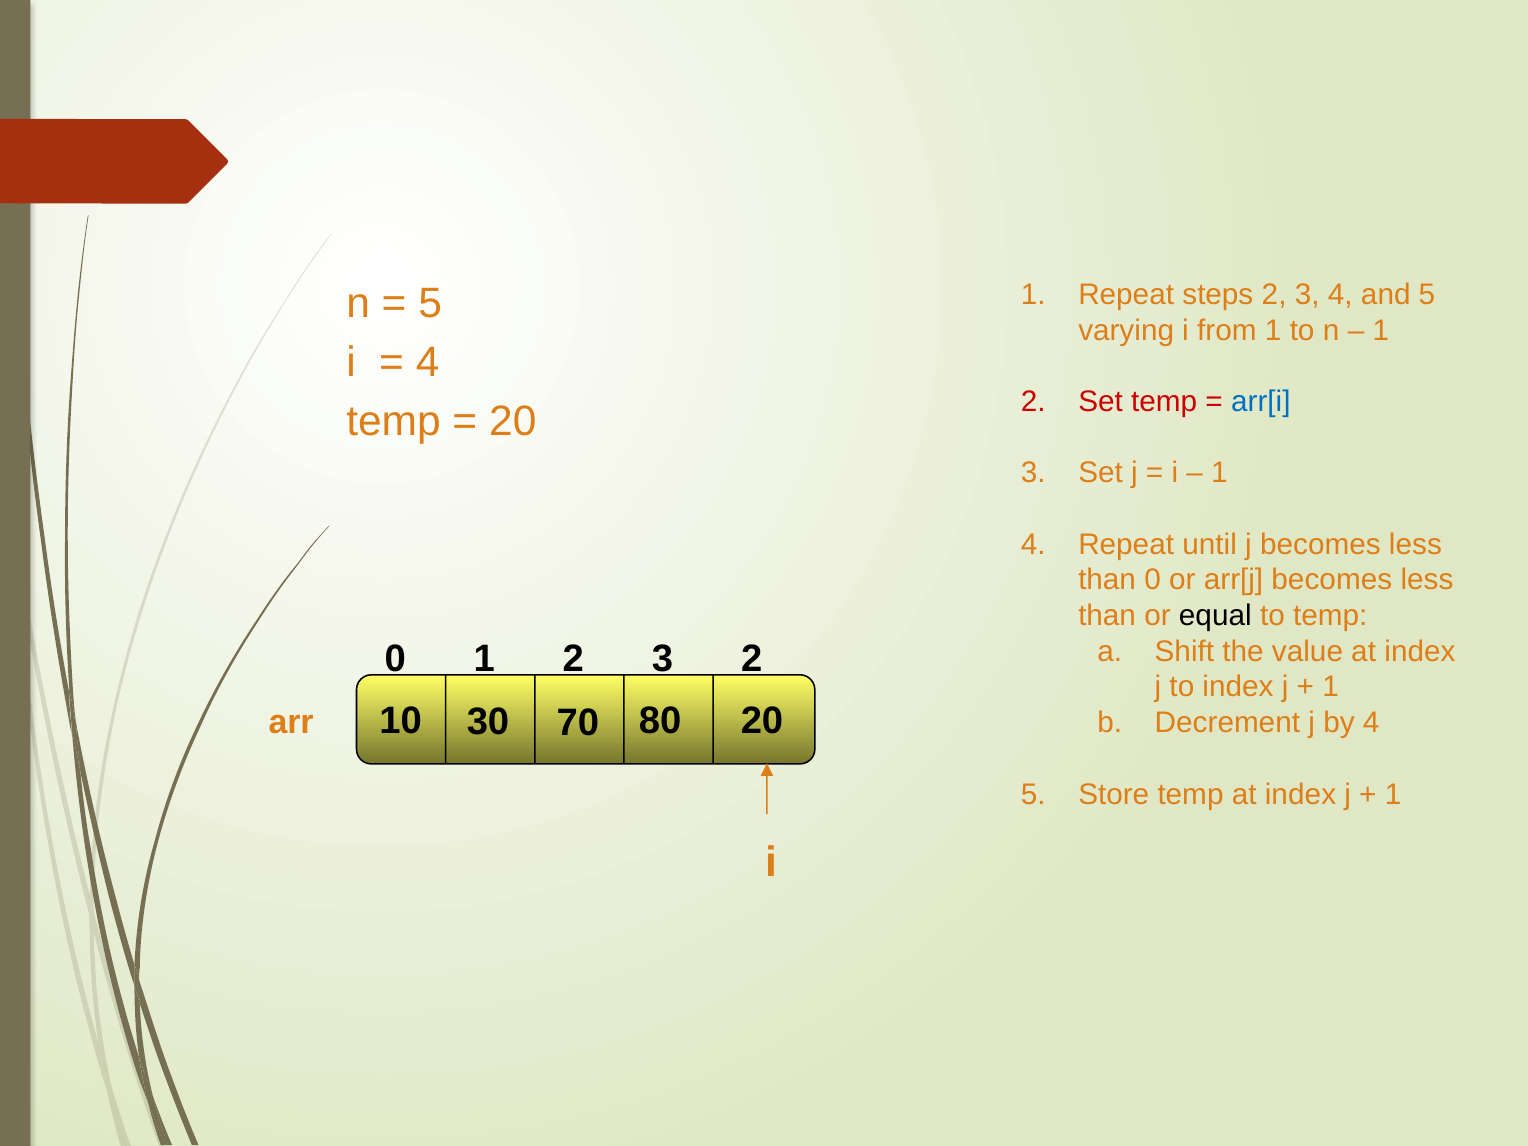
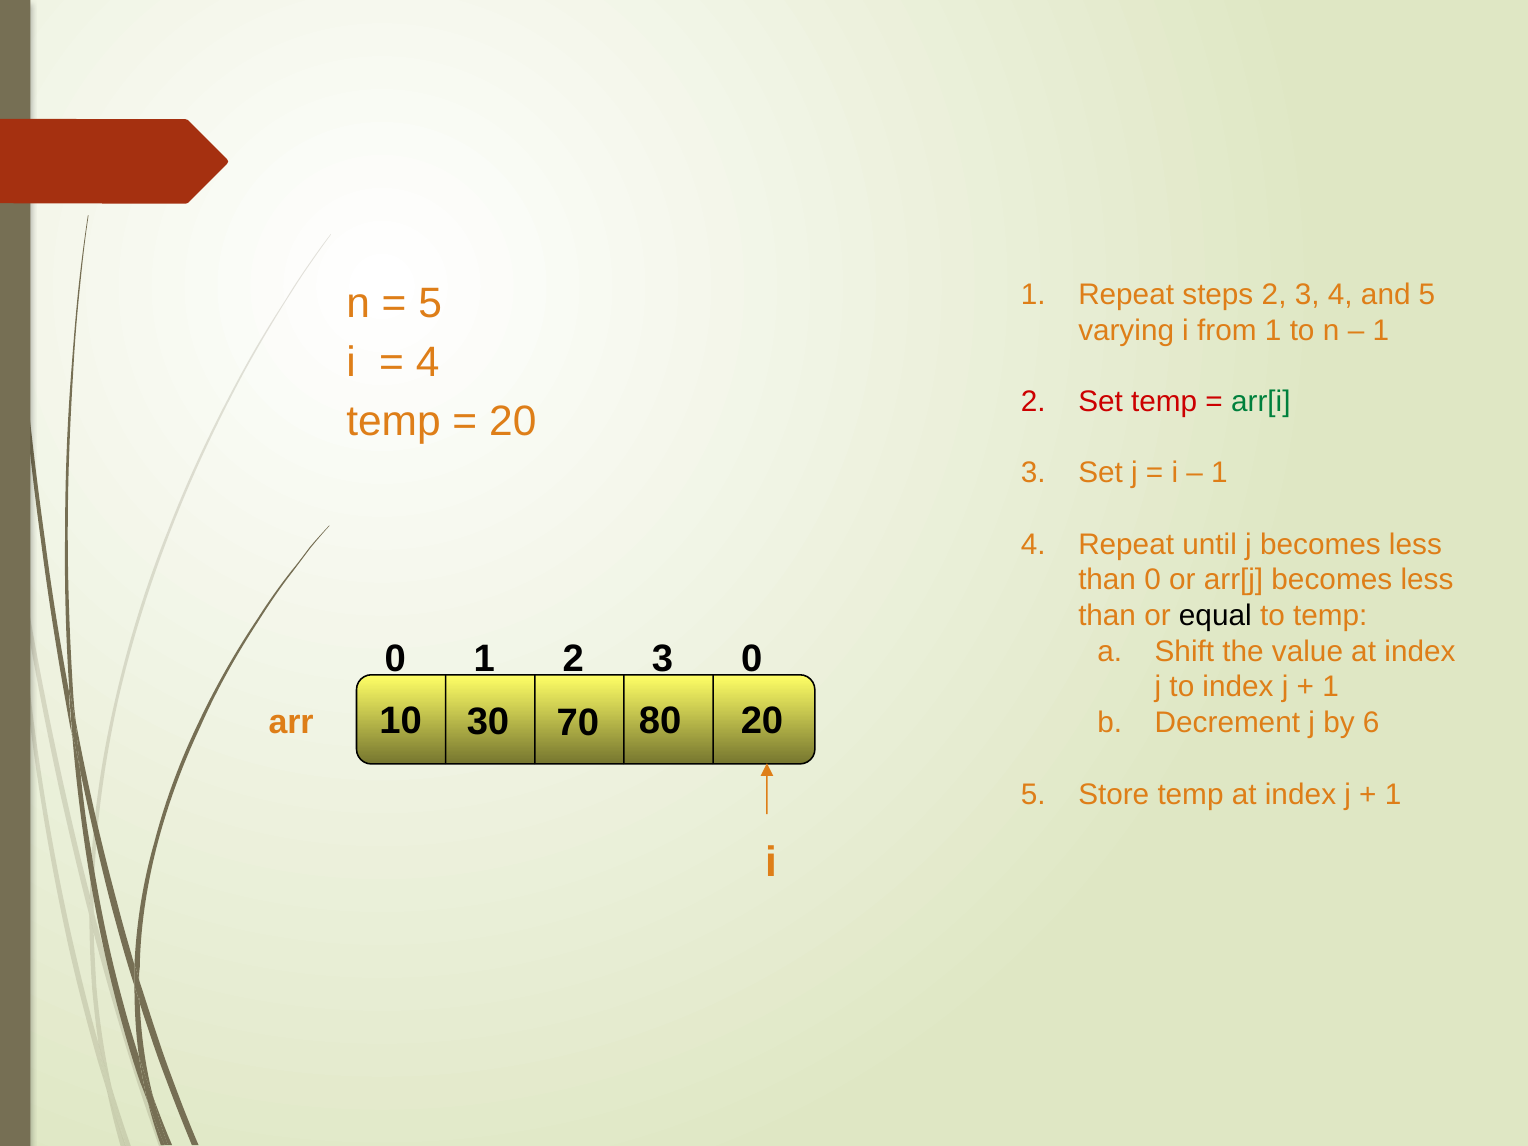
arr[i colour: blue -> green
0 2: 2 -> 0
by 4: 4 -> 6
